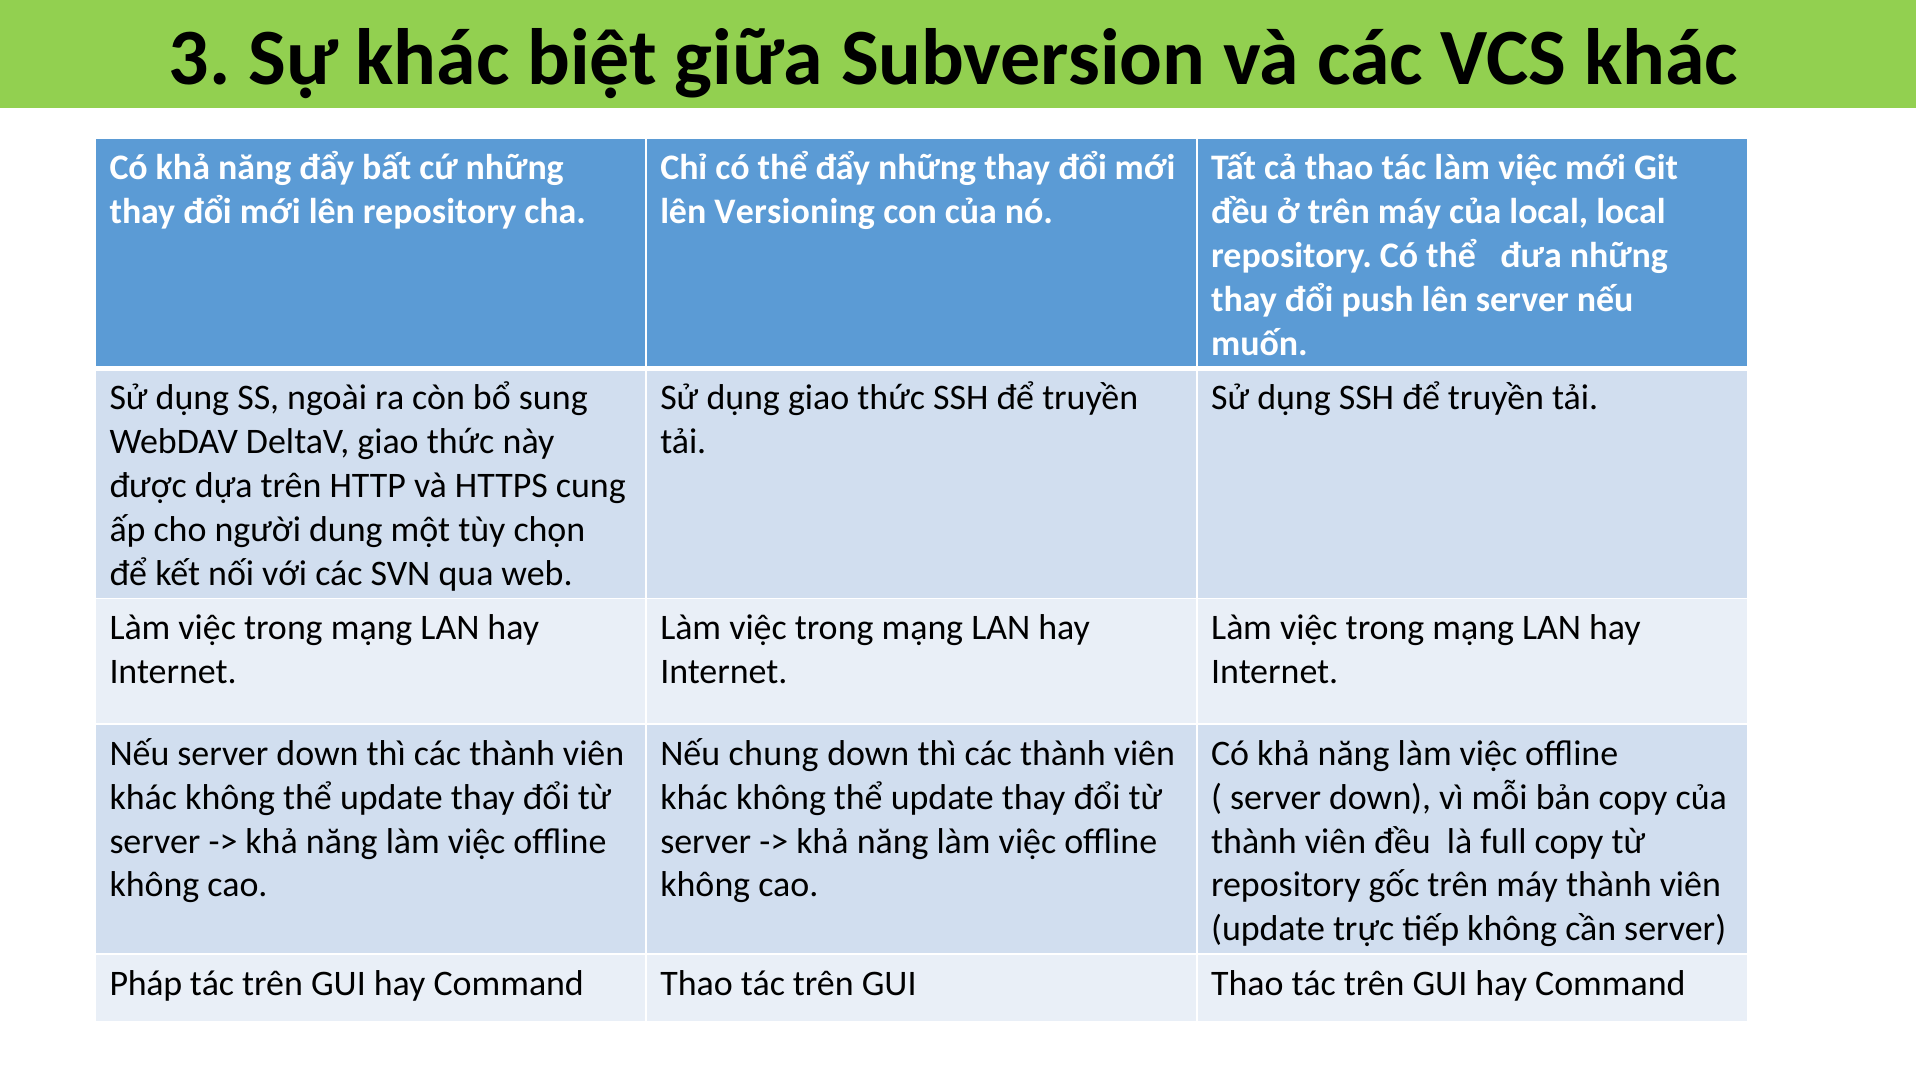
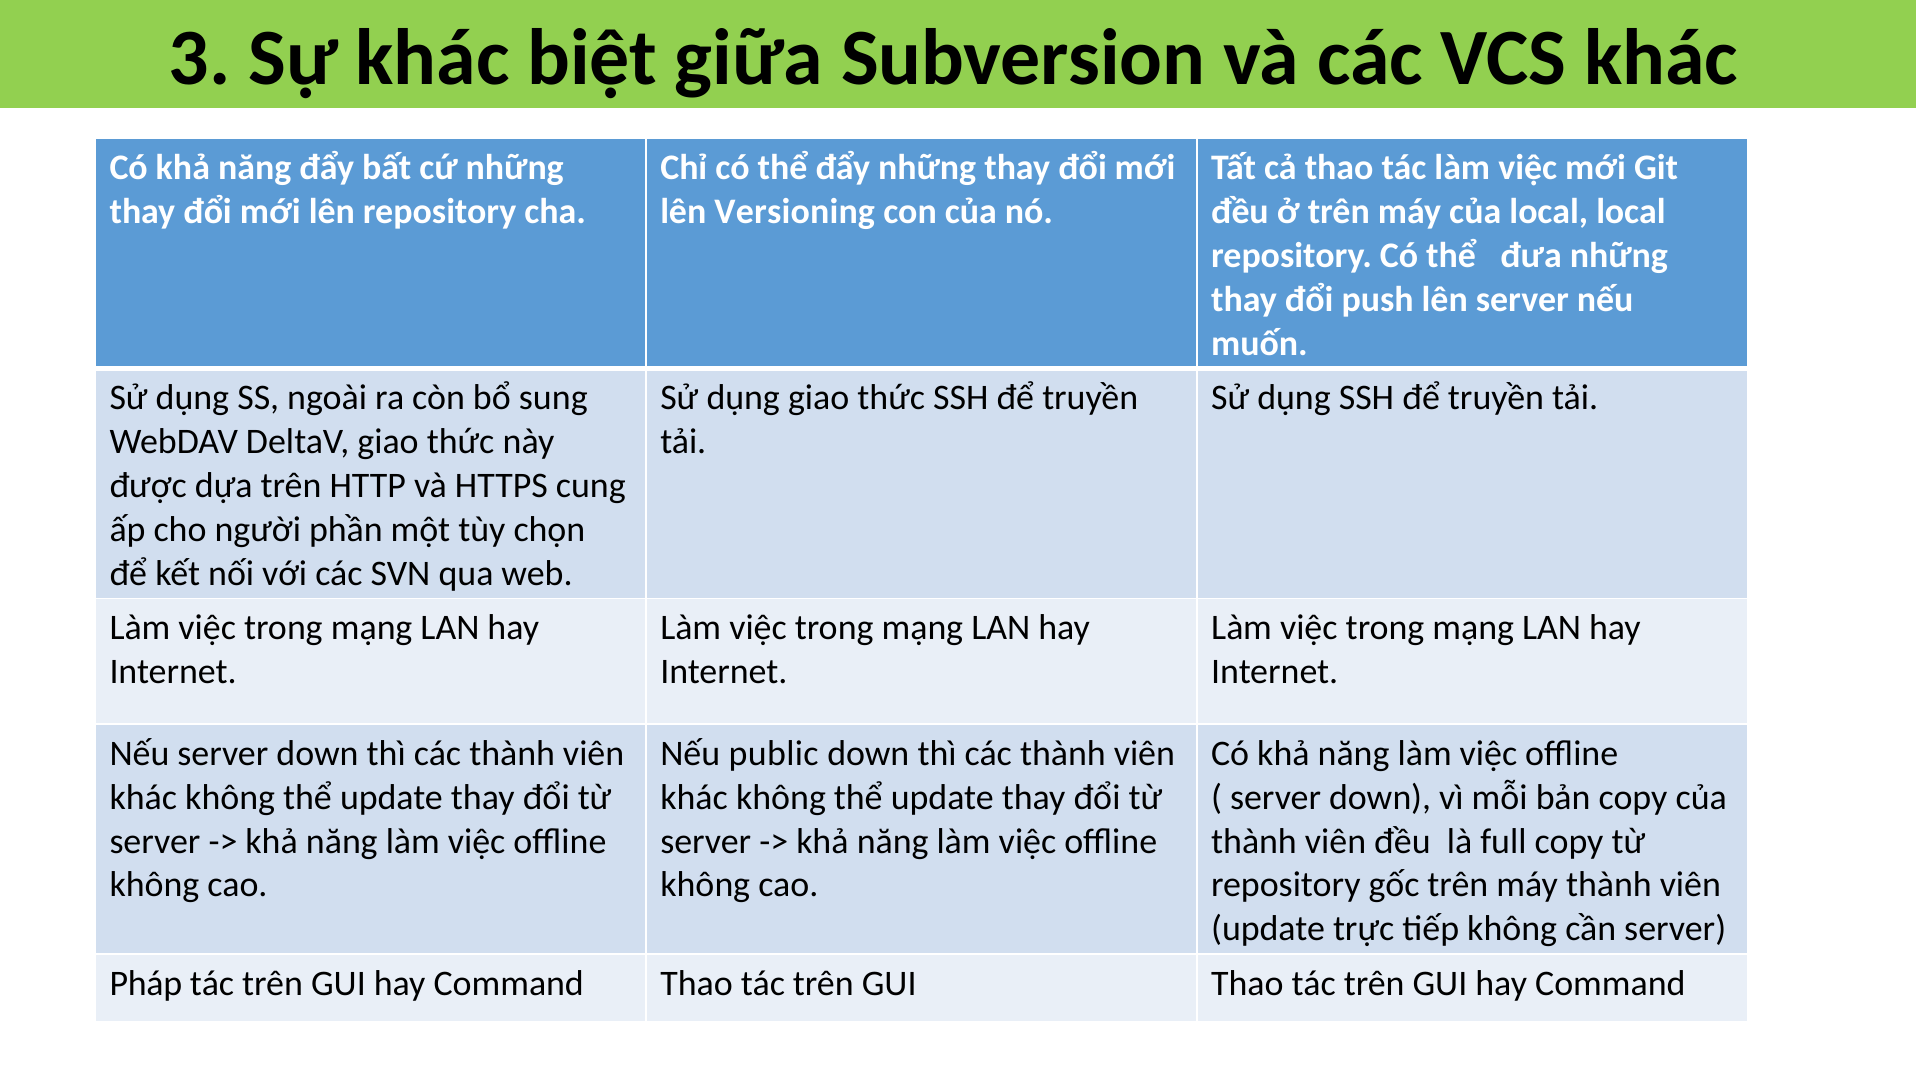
dung: dung -> phần
chung: chung -> public
